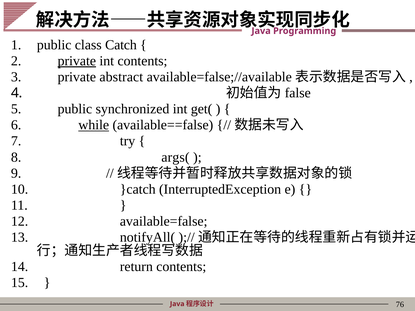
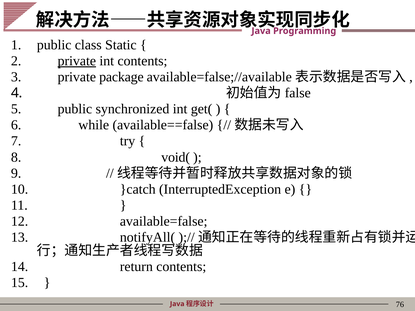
Catch: Catch -> Static
abstract: abstract -> package
while underline: present -> none
args(: args( -> void(
